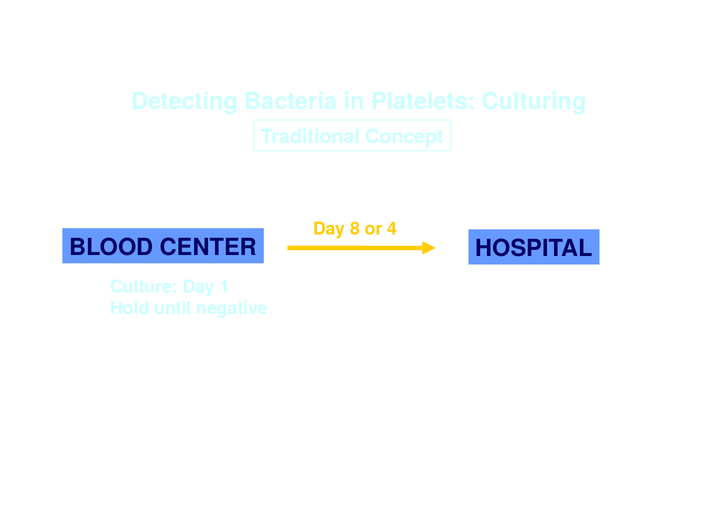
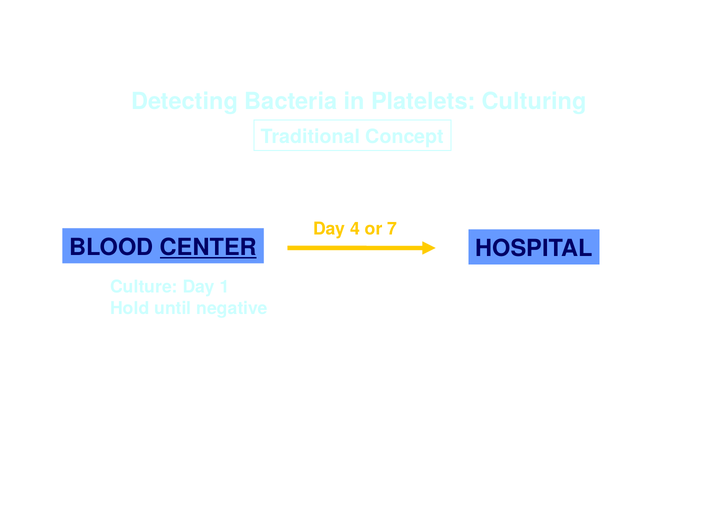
8: 8 -> 4
4: 4 -> 7
CENTER underline: none -> present
